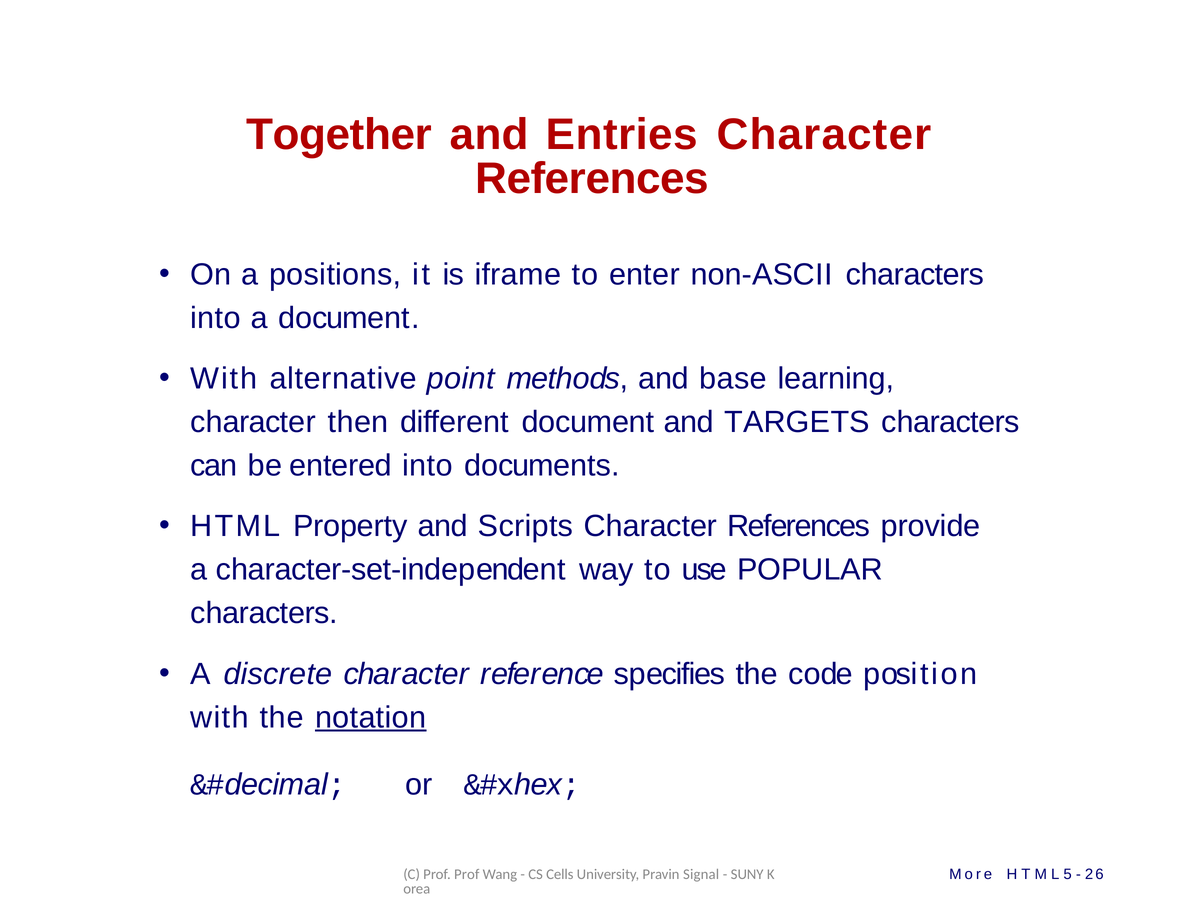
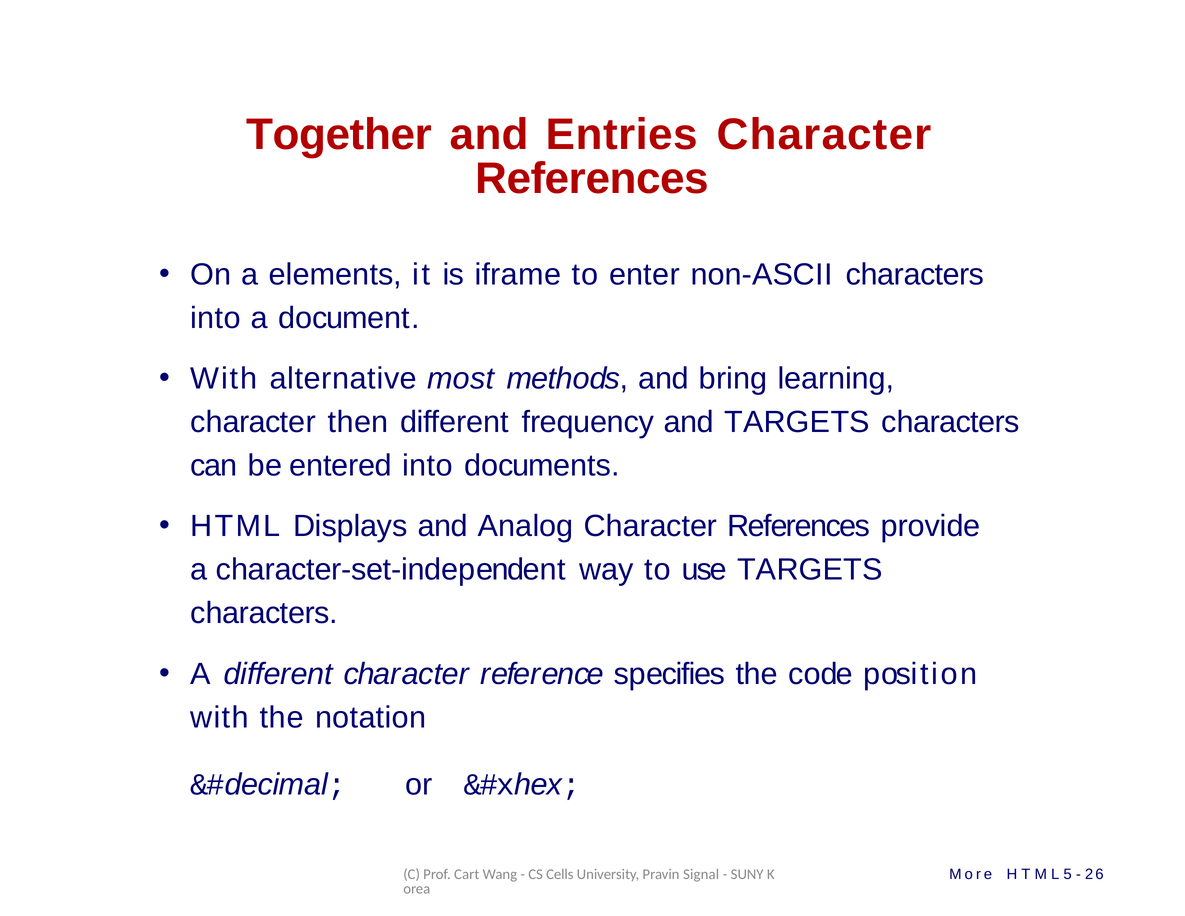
positions: positions -> elements
point: point -> most
base: base -> bring
different document: document -> frequency
Property: Property -> Displays
Scripts: Scripts -> Analog
use POPULAR: POPULAR -> TARGETS
A discrete: discrete -> different
notation underline: present -> none
Prof Prof: Prof -> Cart
